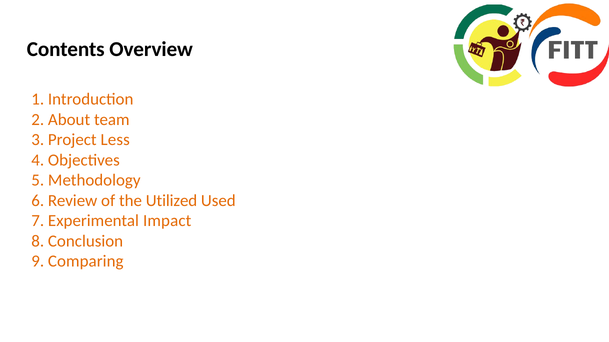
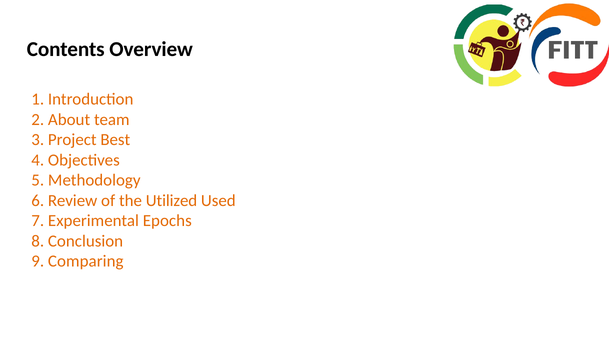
Less: Less -> Best
Impact: Impact -> Epochs
